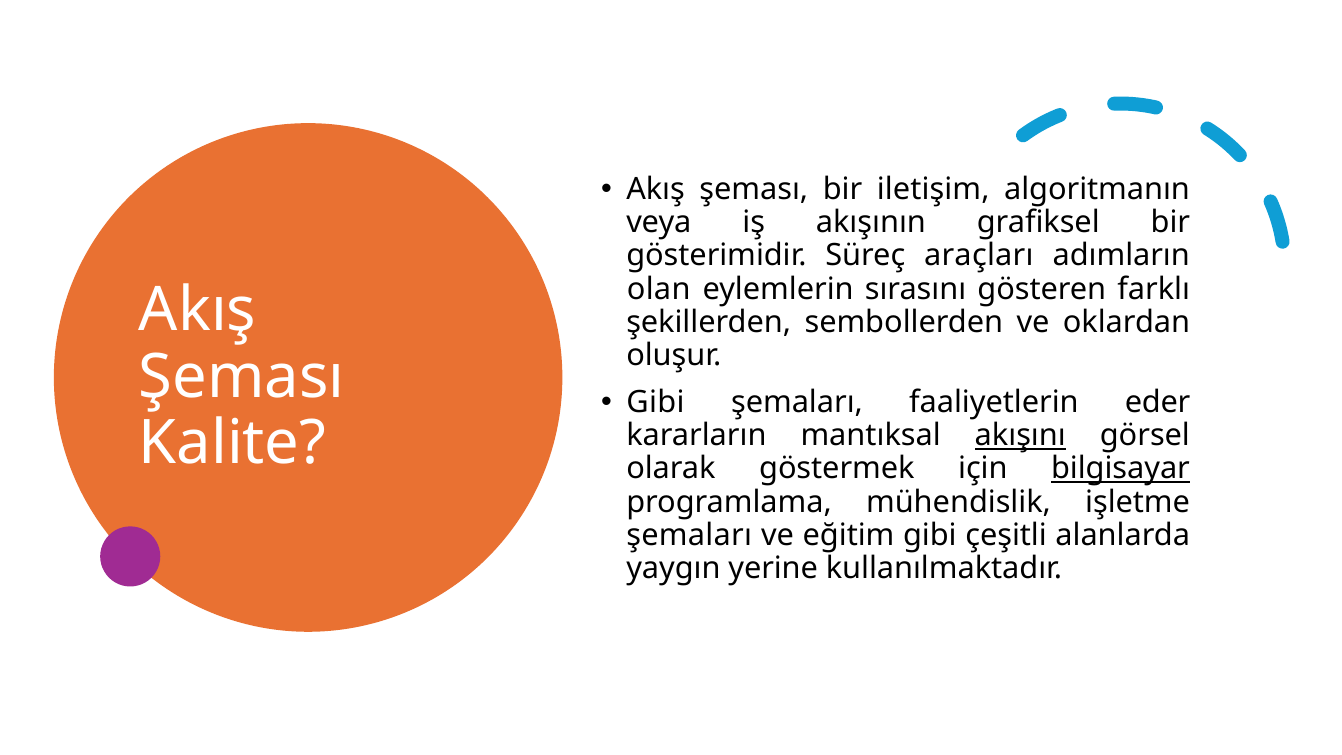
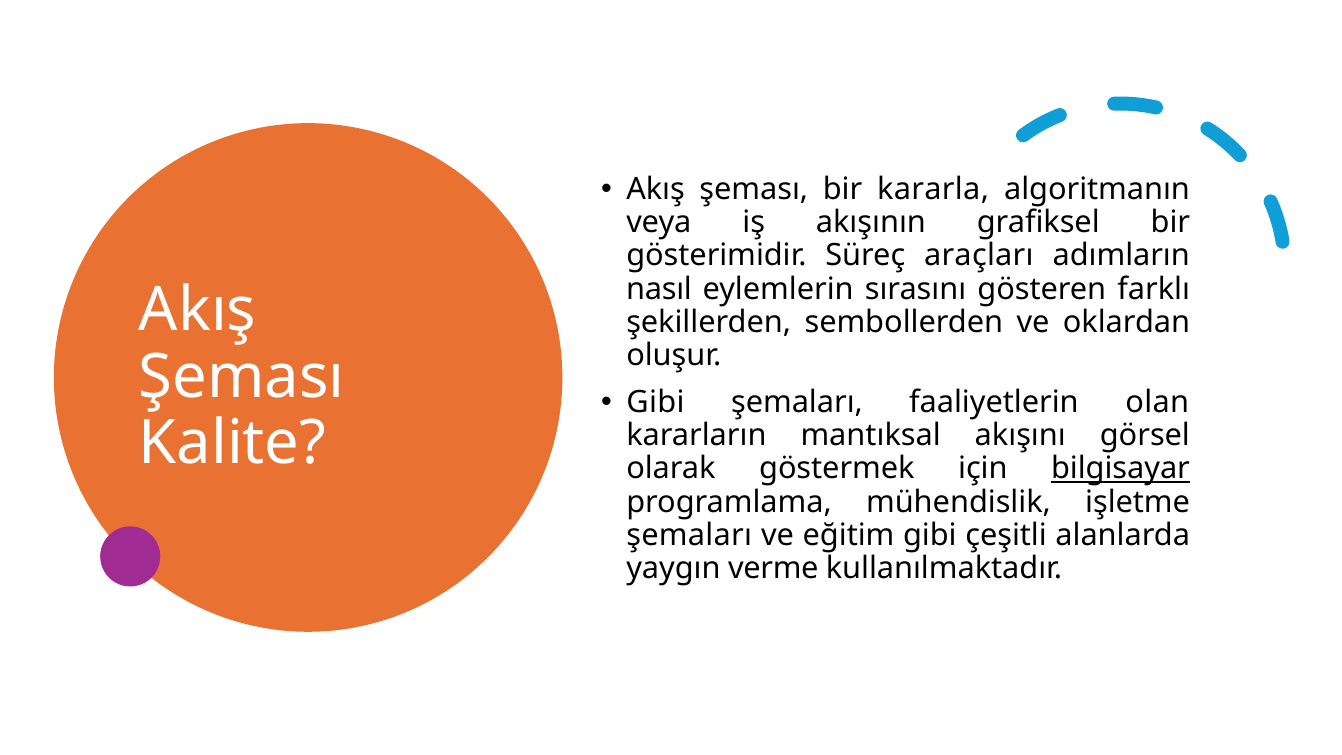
iletişim: iletişim -> kararla
olan: olan -> nasıl
eder: eder -> olan
akışını underline: present -> none
yerine: yerine -> verme
